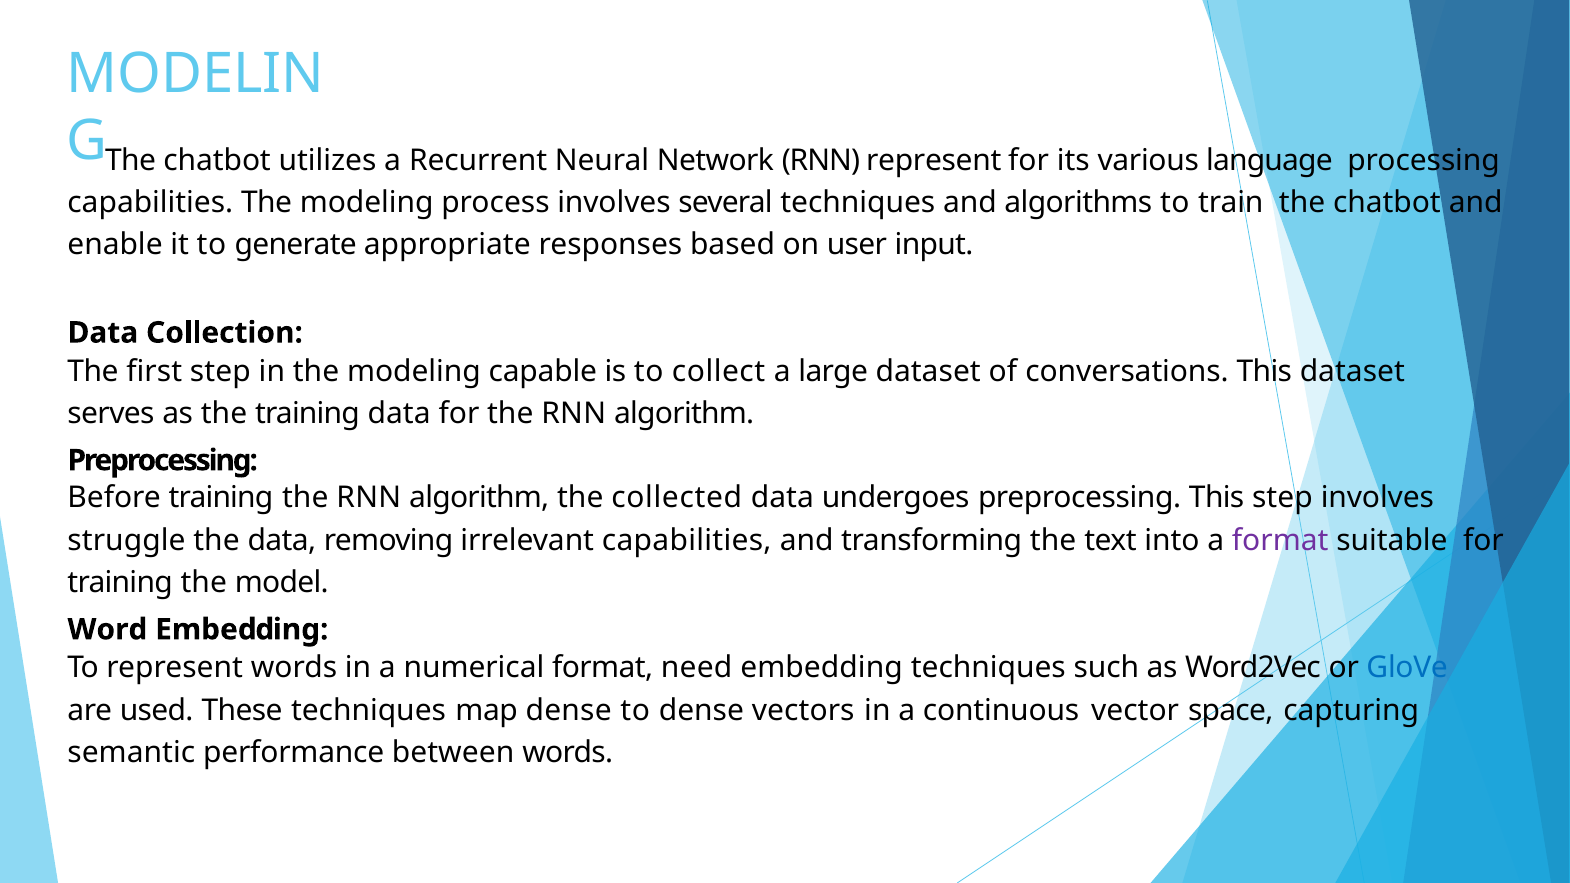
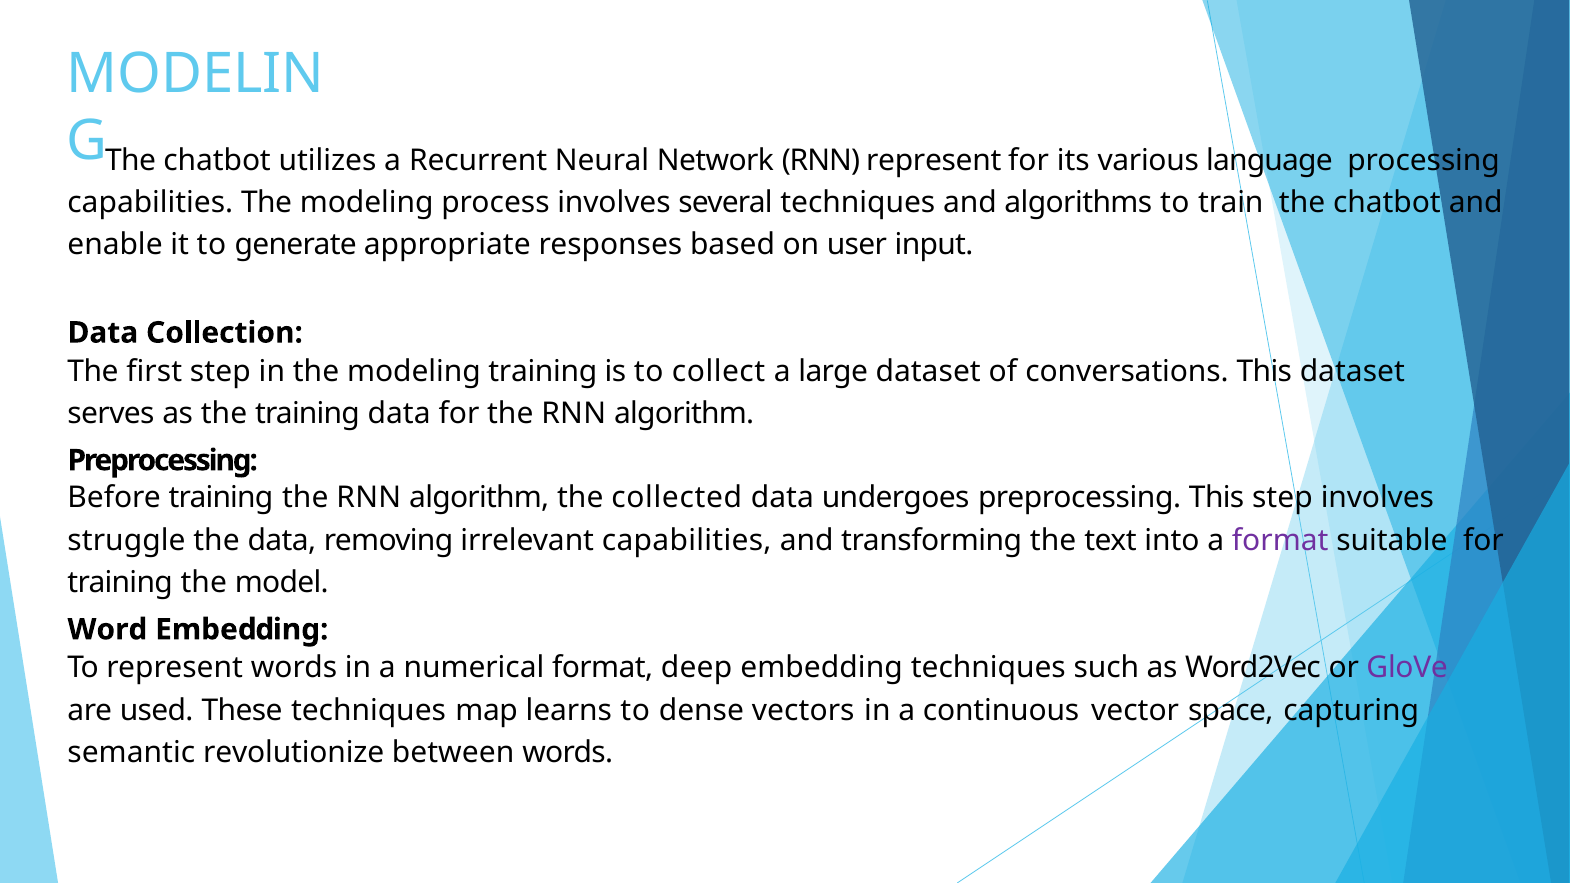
modeling capable: capable -> training
need: need -> deep
GloVe colour: blue -> purple
map dense: dense -> learns
performance: performance -> revolutionize
